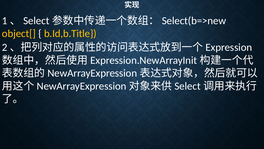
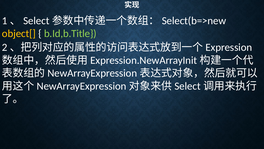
b.Id,b.Title colour: yellow -> light green
